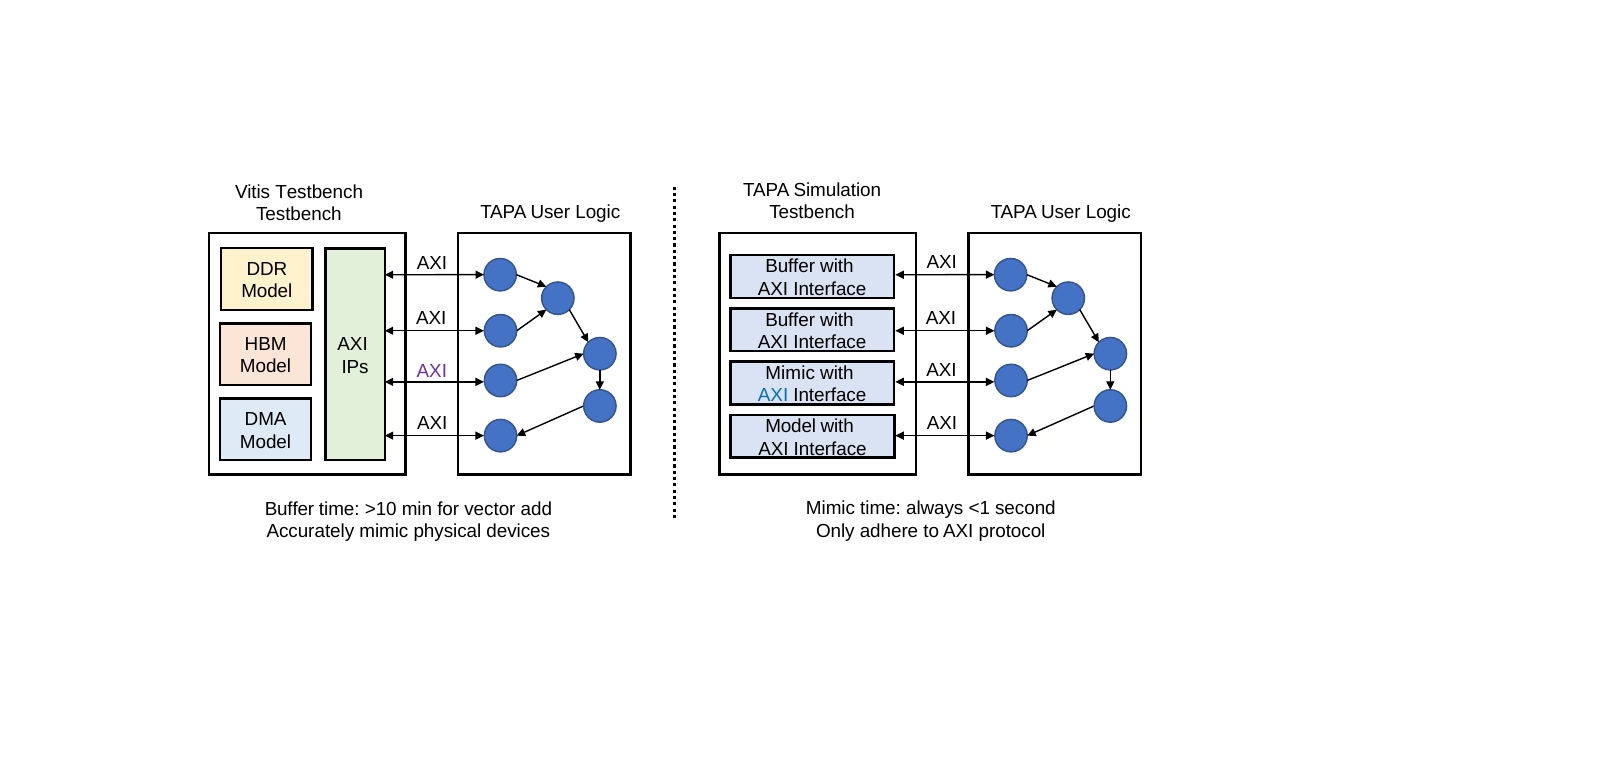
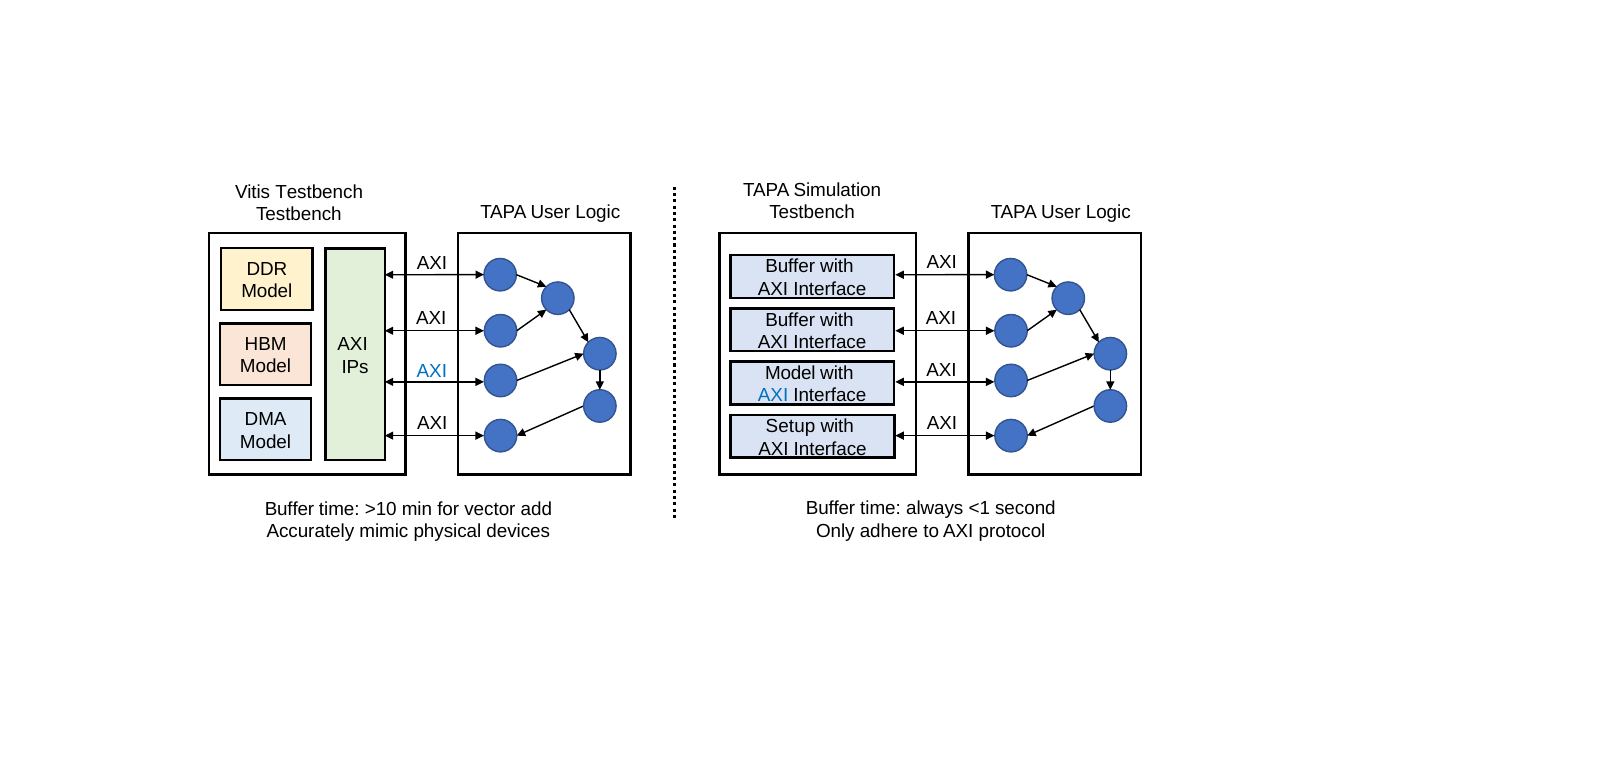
AXI at (432, 371) colour: purple -> blue
Mimic at (790, 373): Mimic -> Model
Model at (791, 426): Model -> Setup
Mimic at (831, 508): Mimic -> Buffer
